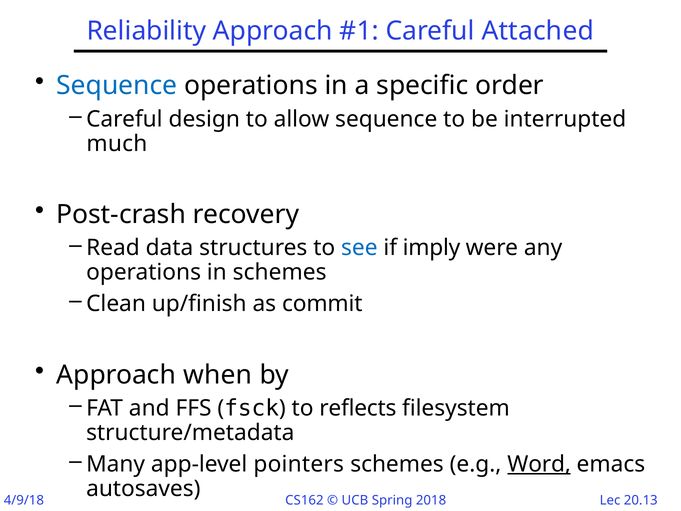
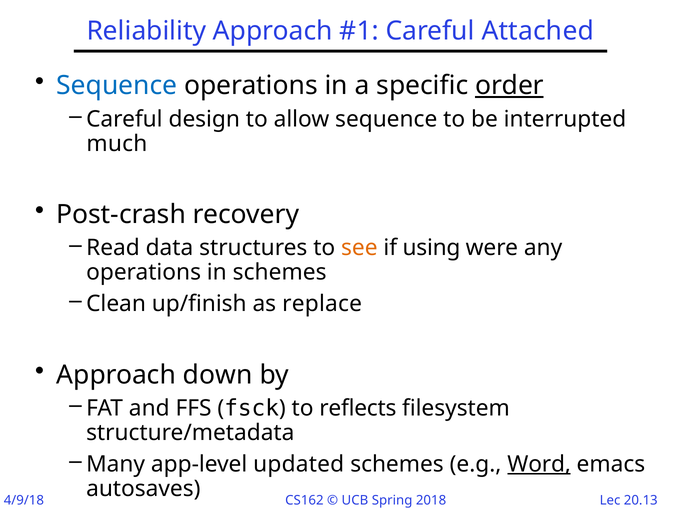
order underline: none -> present
see colour: blue -> orange
imply: imply -> using
commit: commit -> replace
when: when -> down
pointers: pointers -> updated
